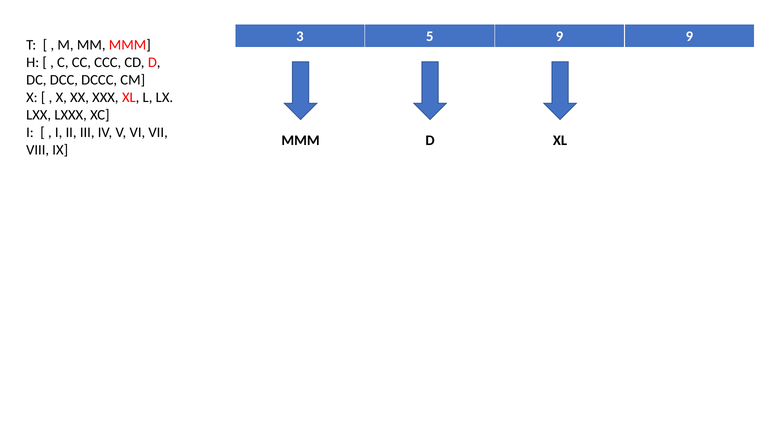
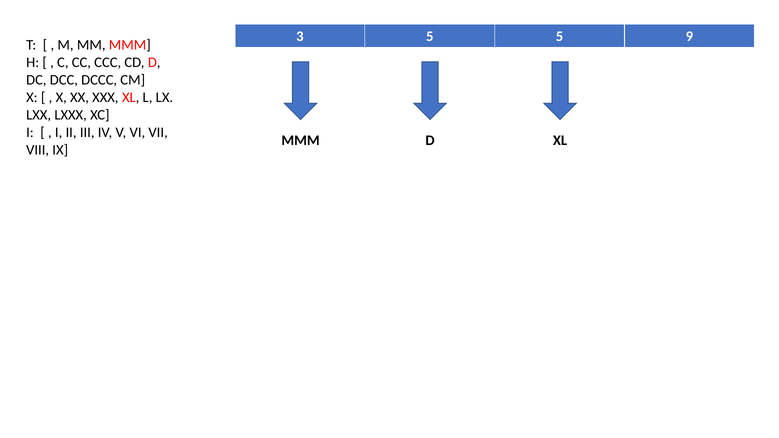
5 9: 9 -> 5
